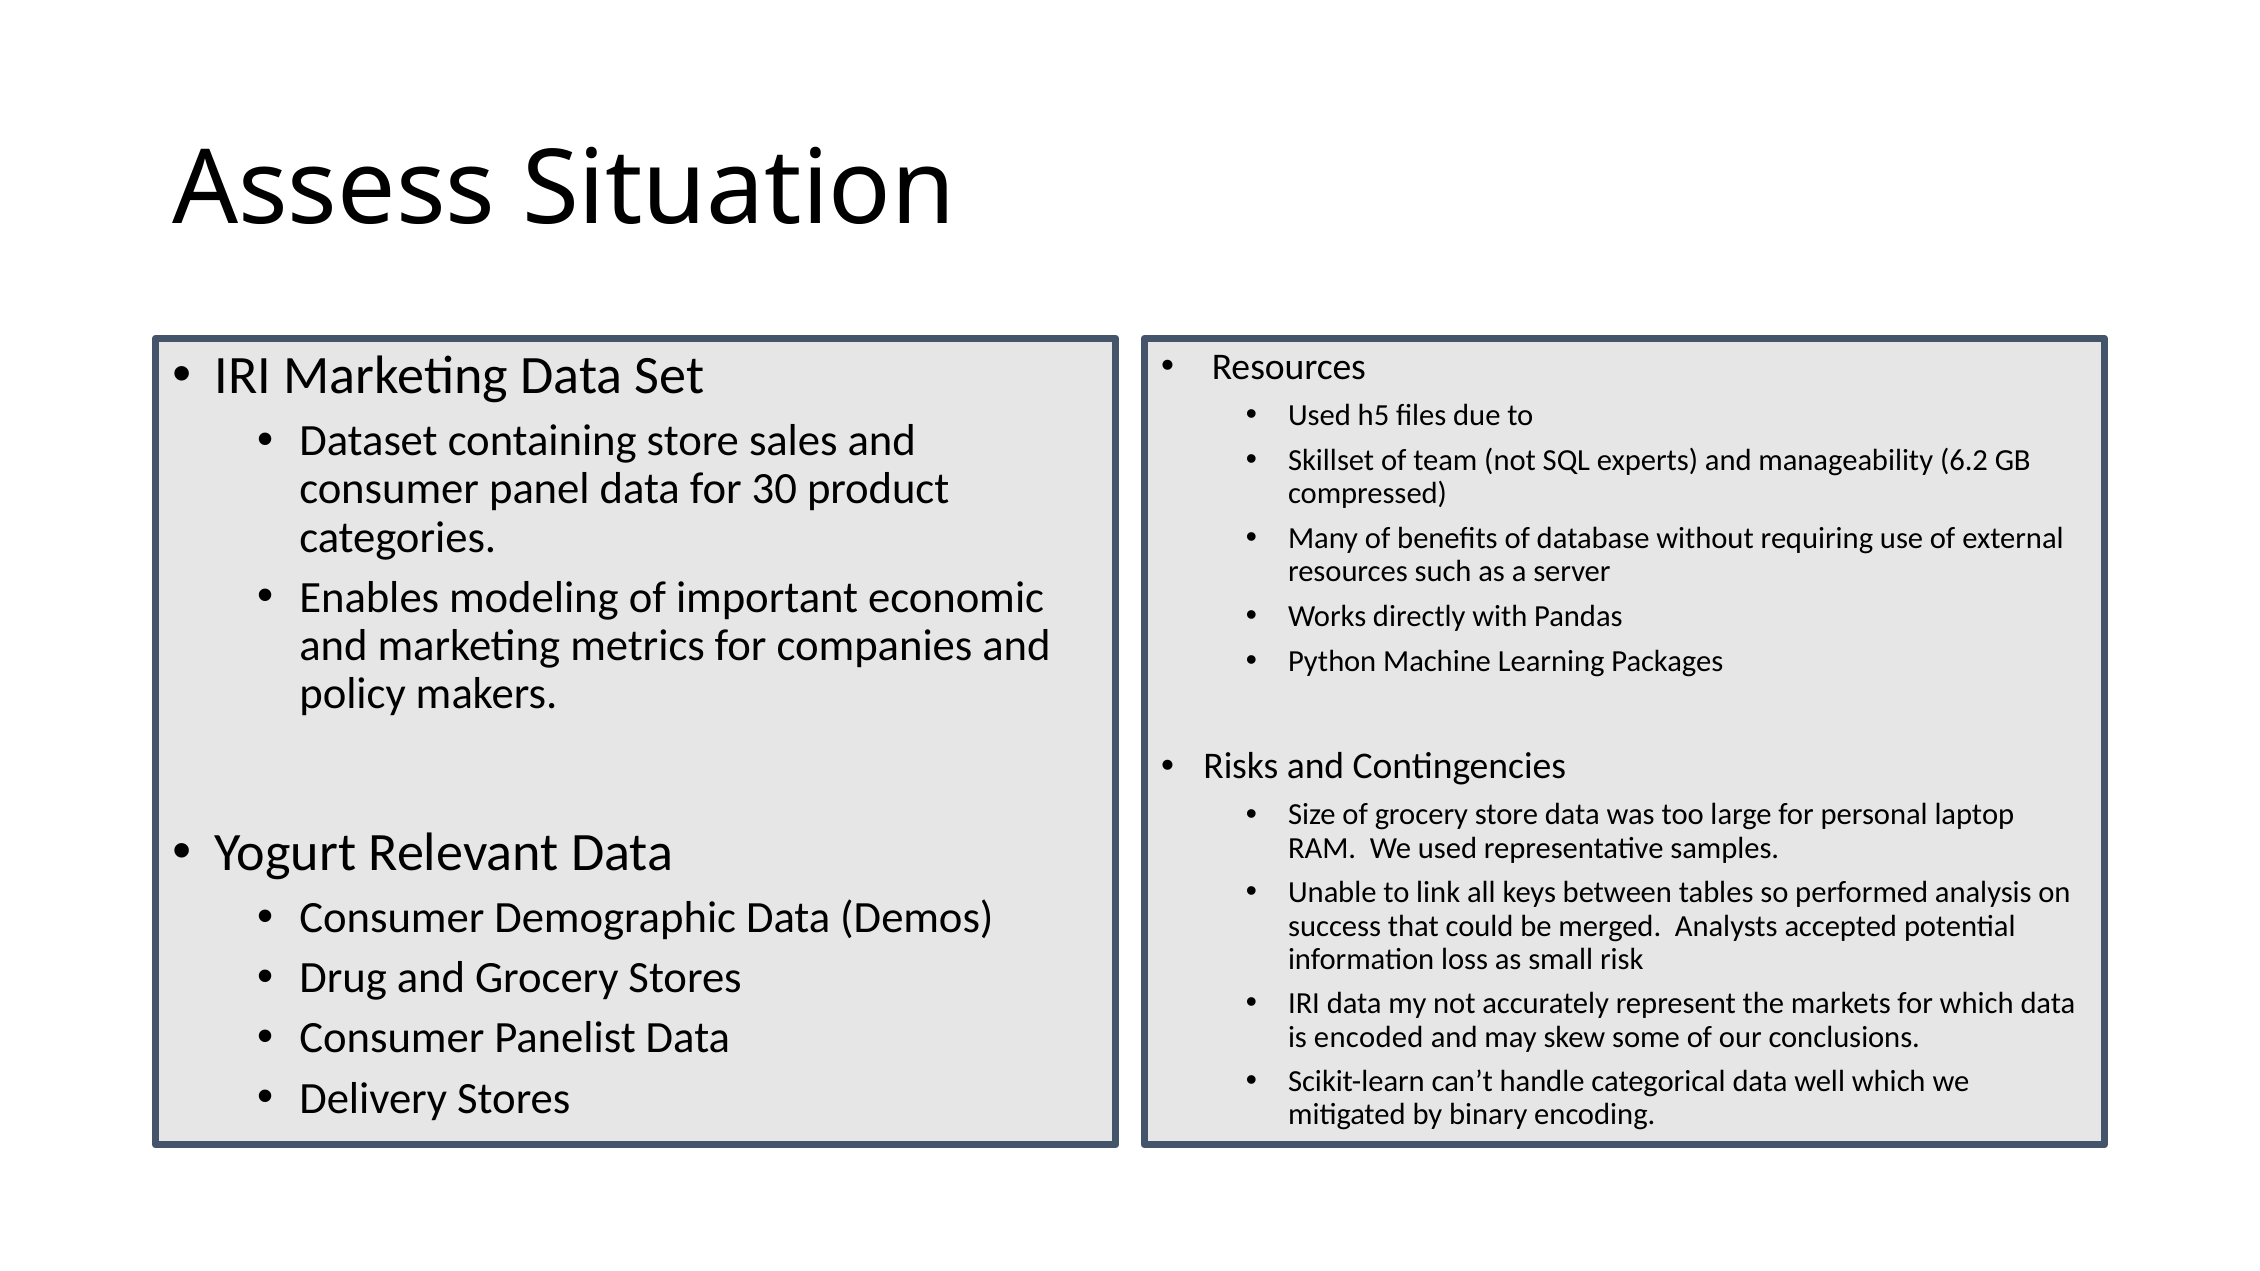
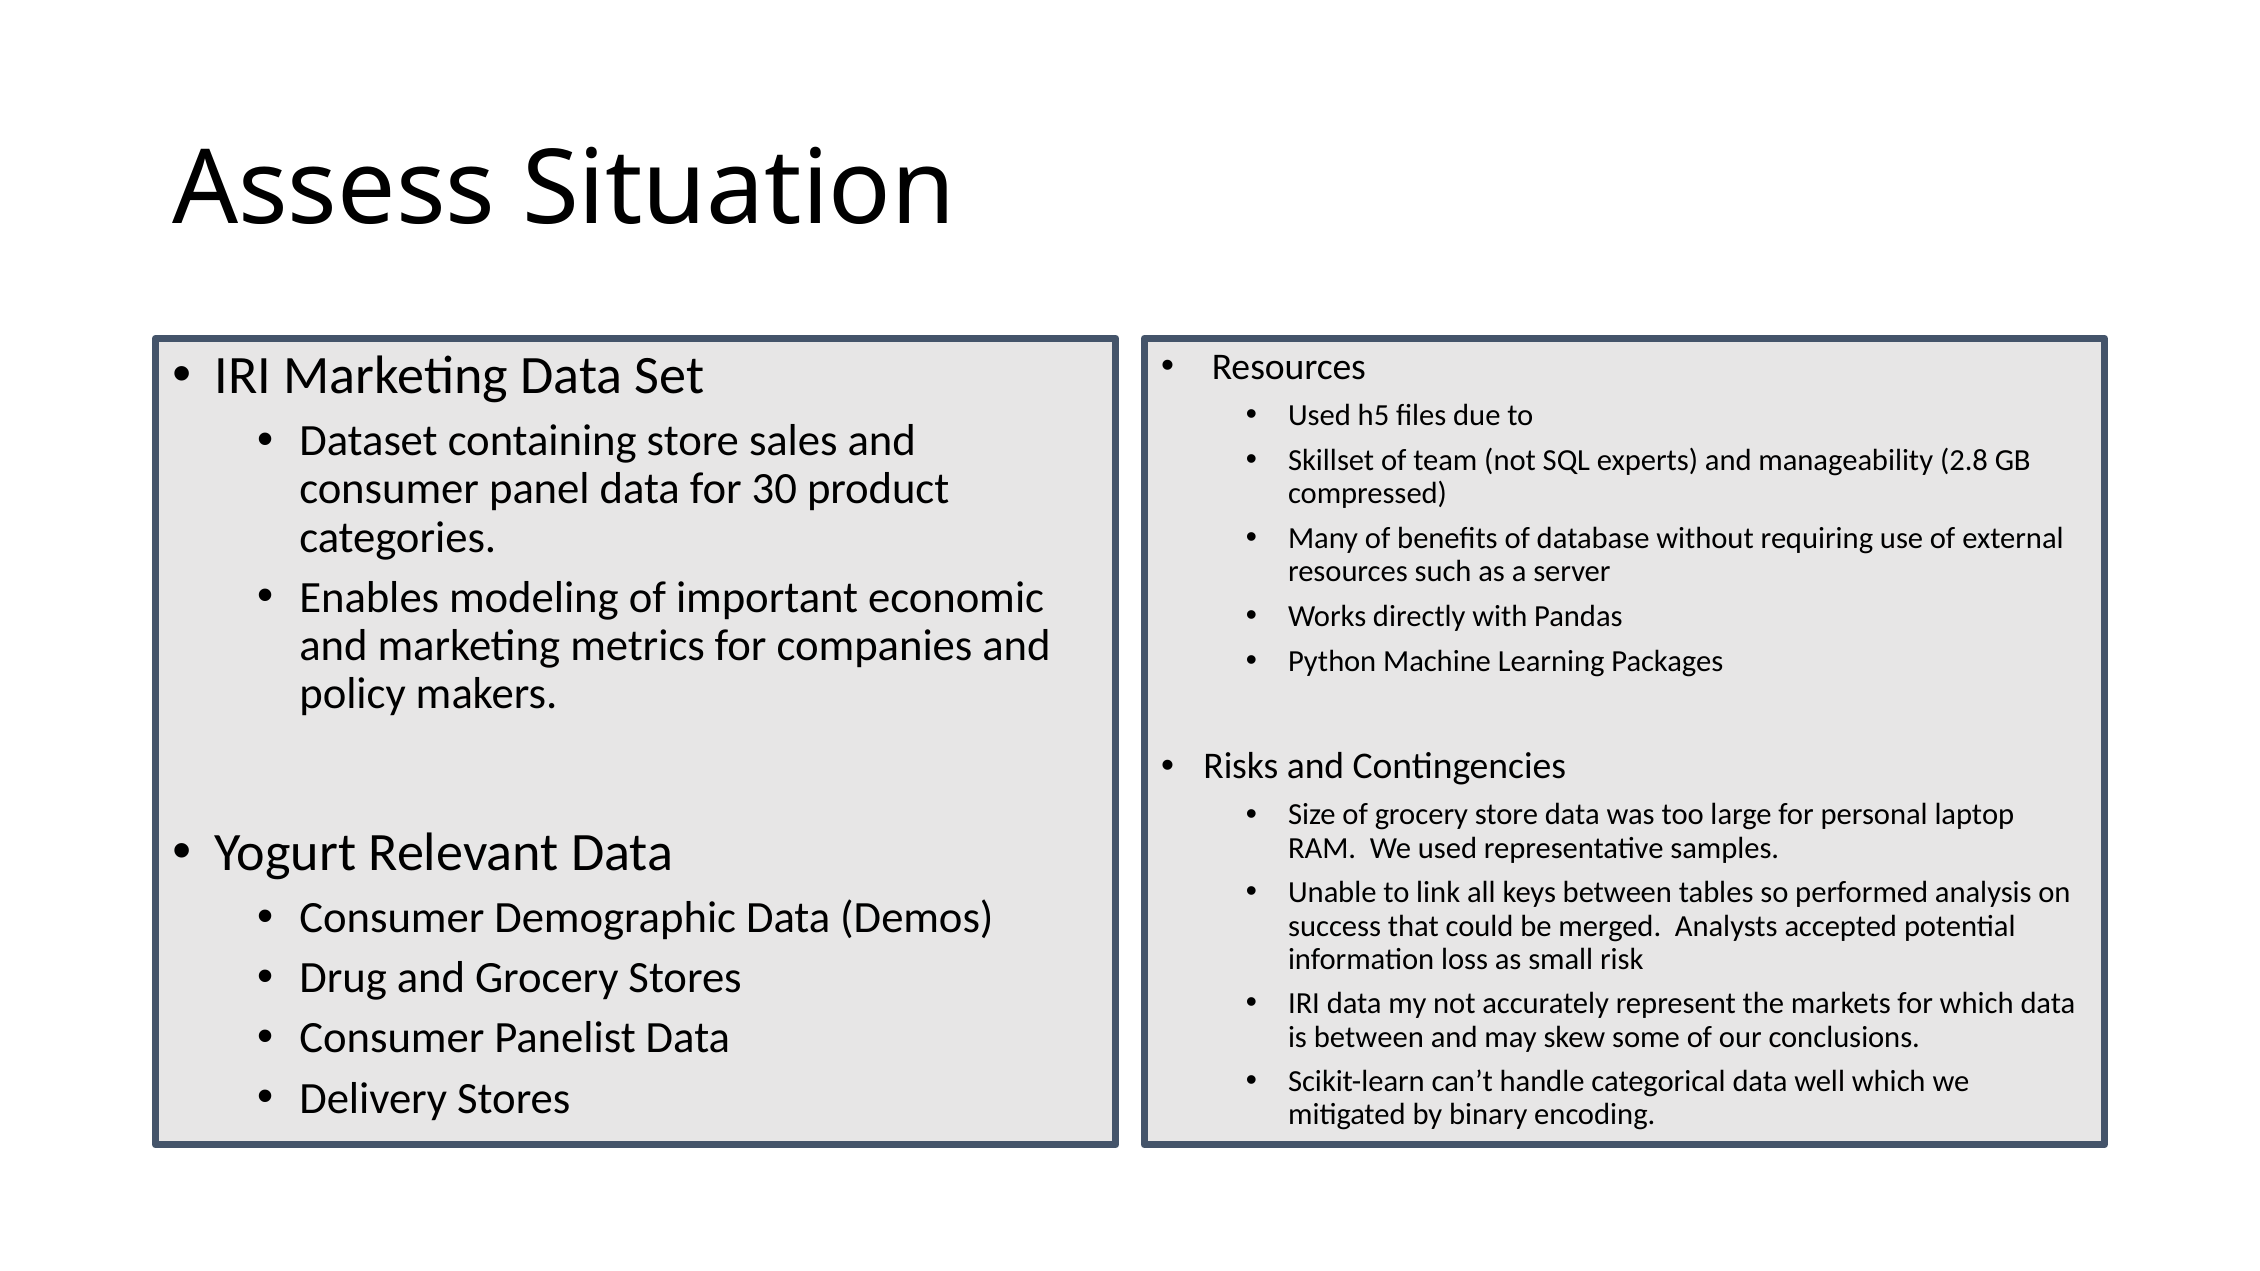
6.2: 6.2 -> 2.8
is encoded: encoded -> between
